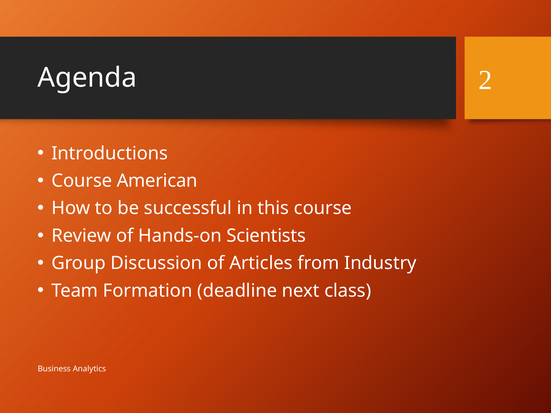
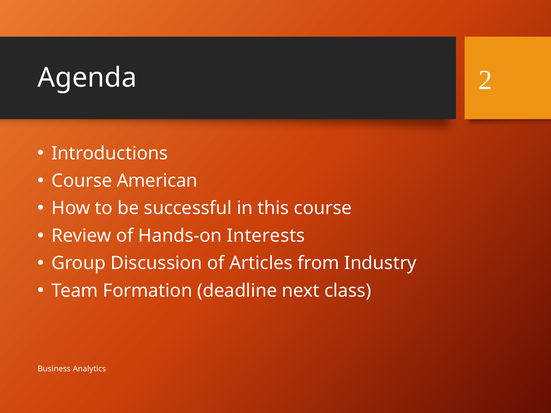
Scientists: Scientists -> Interests
